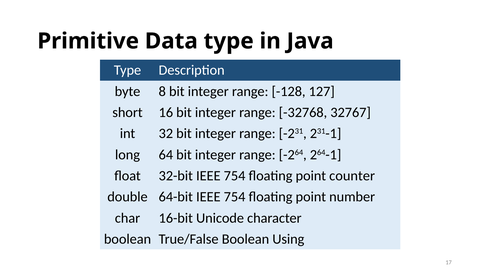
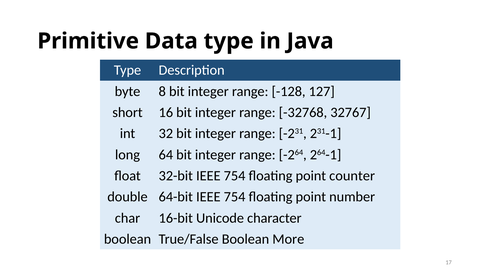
Using: Using -> More
